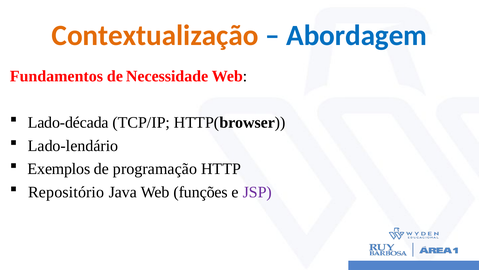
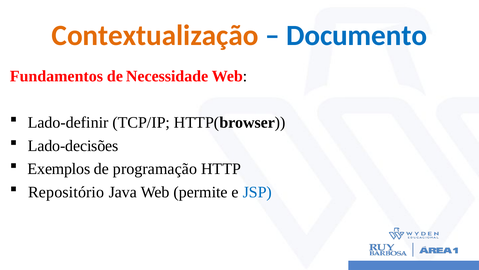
Abordagem: Abordagem -> Documento
Lado-década: Lado-década -> Lado-definir
Lado-lendário: Lado-lendário -> Lado-decisões
funções: funções -> permite
JSP colour: purple -> blue
